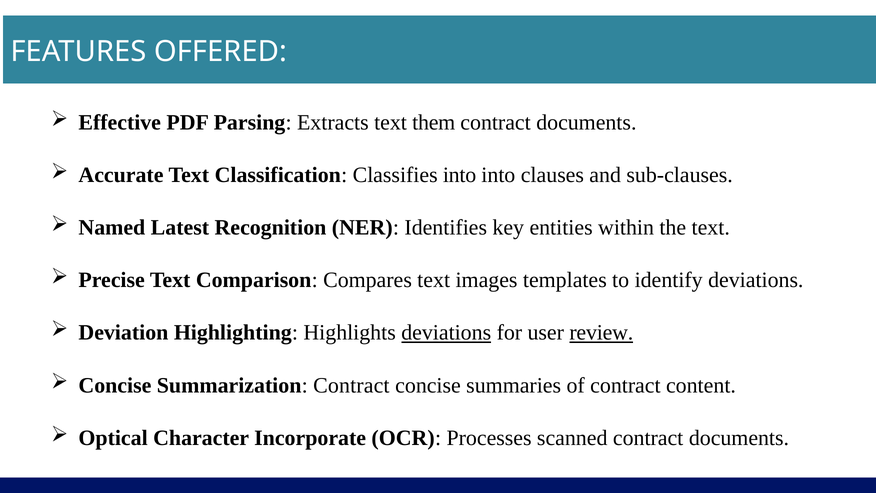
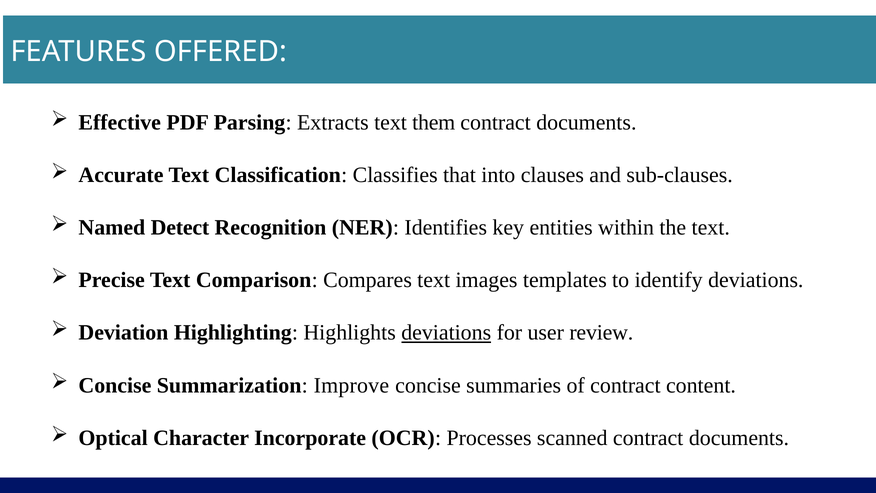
Classifies into: into -> that
Latest: Latest -> Detect
review underline: present -> none
Summarization Contract: Contract -> Improve
